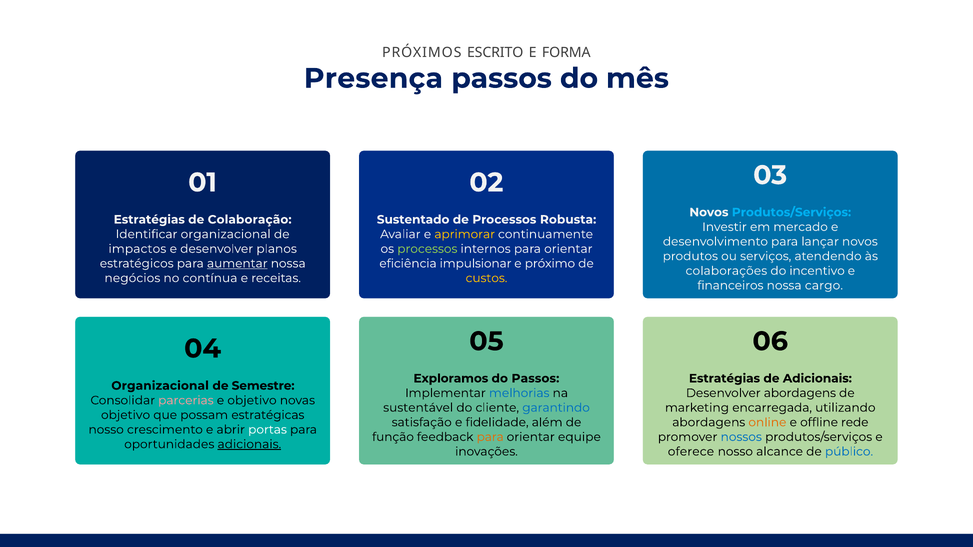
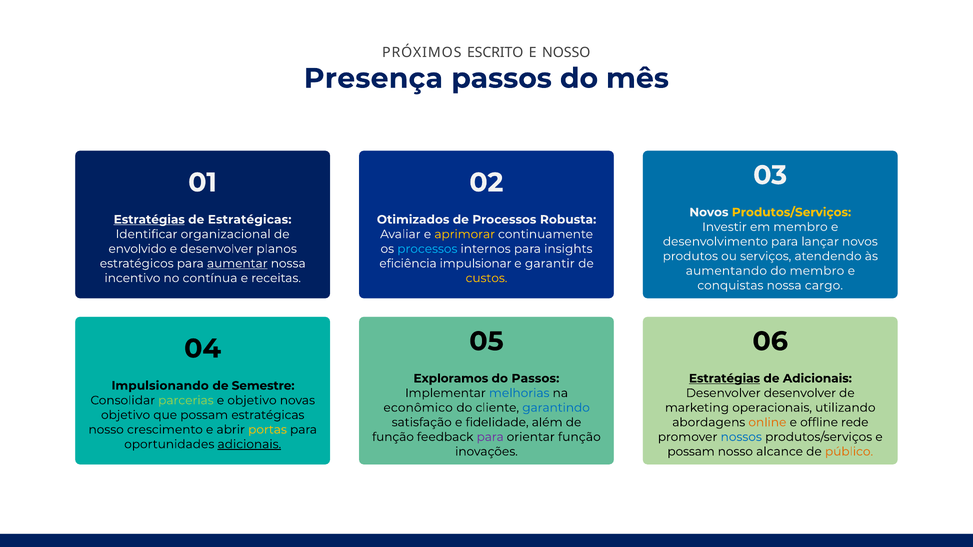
E FORMA: FORMA -> NOSSO
Produtos/Serviços at (792, 212) colour: light blue -> yellow
Estratégias at (149, 220) underline: none -> present
de Colaboração: Colaboração -> Estratégicas
Sustentado: Sustentado -> Otimizados
em mercado: mercado -> membro
impactos: impactos -> envolvido
processos at (427, 249) colour: light green -> light blue
internos para orientar: orientar -> insights
próximo: próximo -> garantir
colaborações: colaborações -> aumentando
do incentivo: incentivo -> membro
negócios: negócios -> incentivo
financeiros: financeiros -> conquistas
Estratégias at (724, 379) underline: none -> present
Organizacional at (160, 386): Organizacional -> Impulsionando
Desenvolver abordagens: abordagens -> desenvolver
parcerias colour: pink -> light green
sustentável: sustentável -> econômico
encarregada: encarregada -> operacionais
portas colour: white -> yellow
para at (490, 437) colour: orange -> purple
orientar equipe: equipe -> função
oferece at (691, 452): oferece -> possam
público colour: blue -> orange
